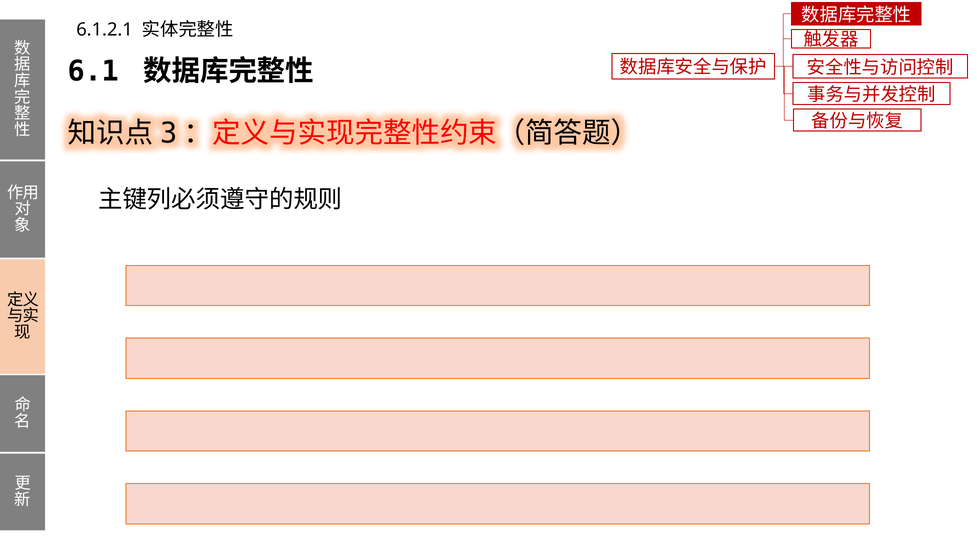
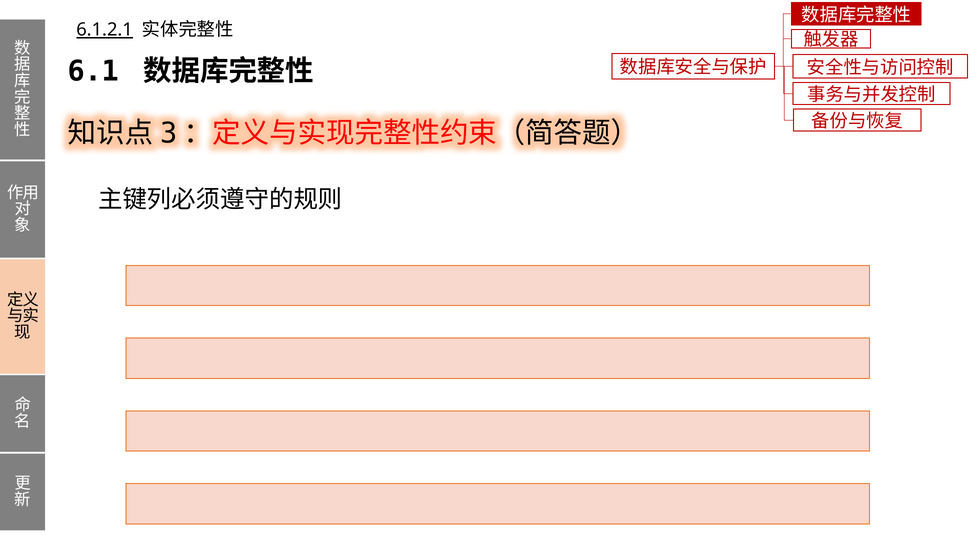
6.1.2.1 underline: none -> present
